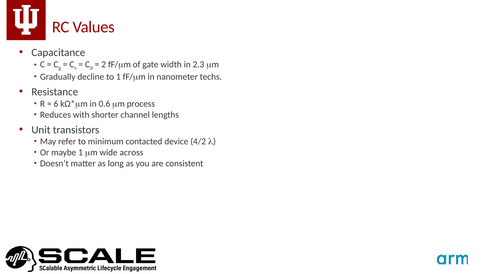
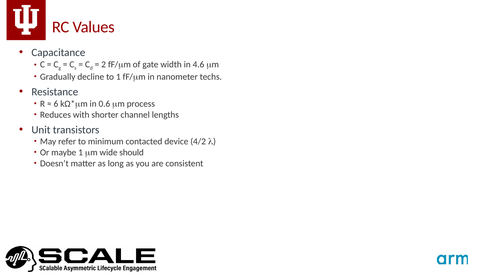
2.3: 2.3 -> 4.6
across: across -> should
